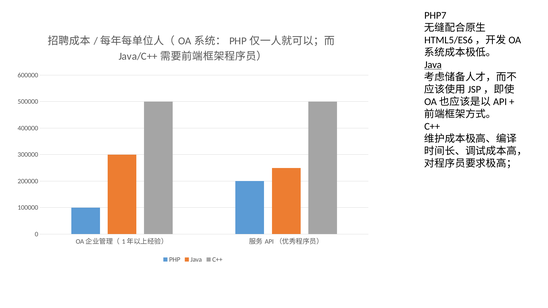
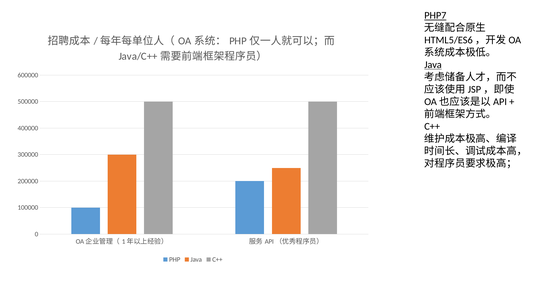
PHP7 underline: none -> present
